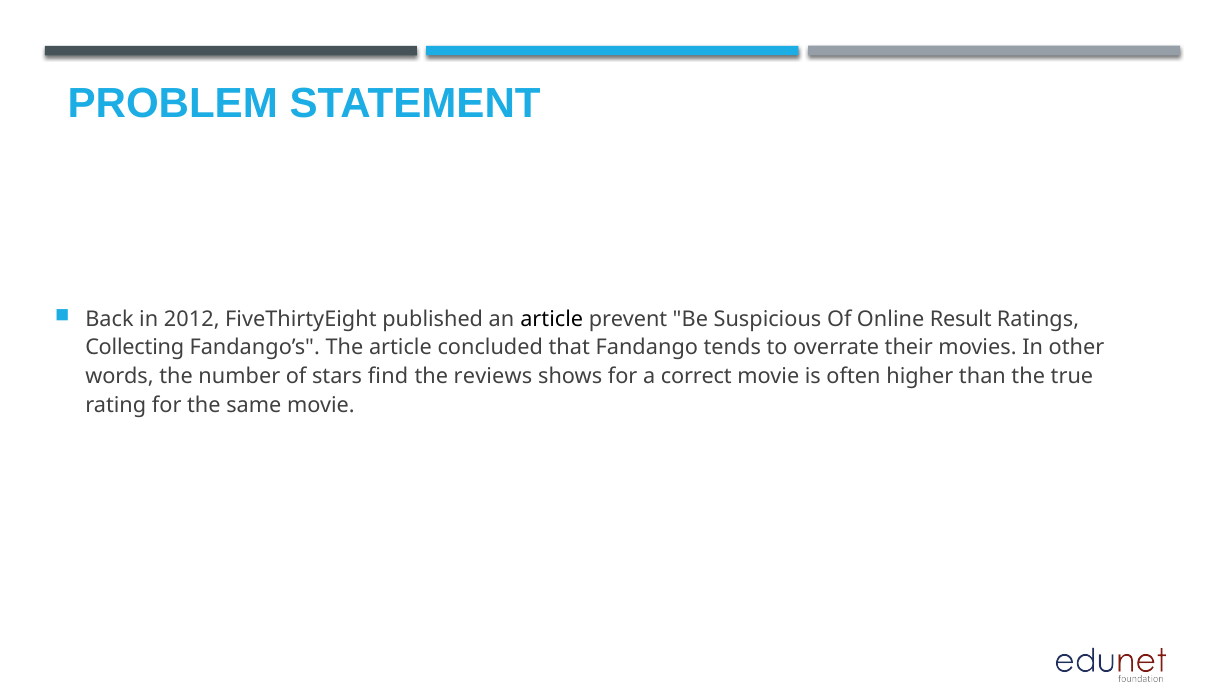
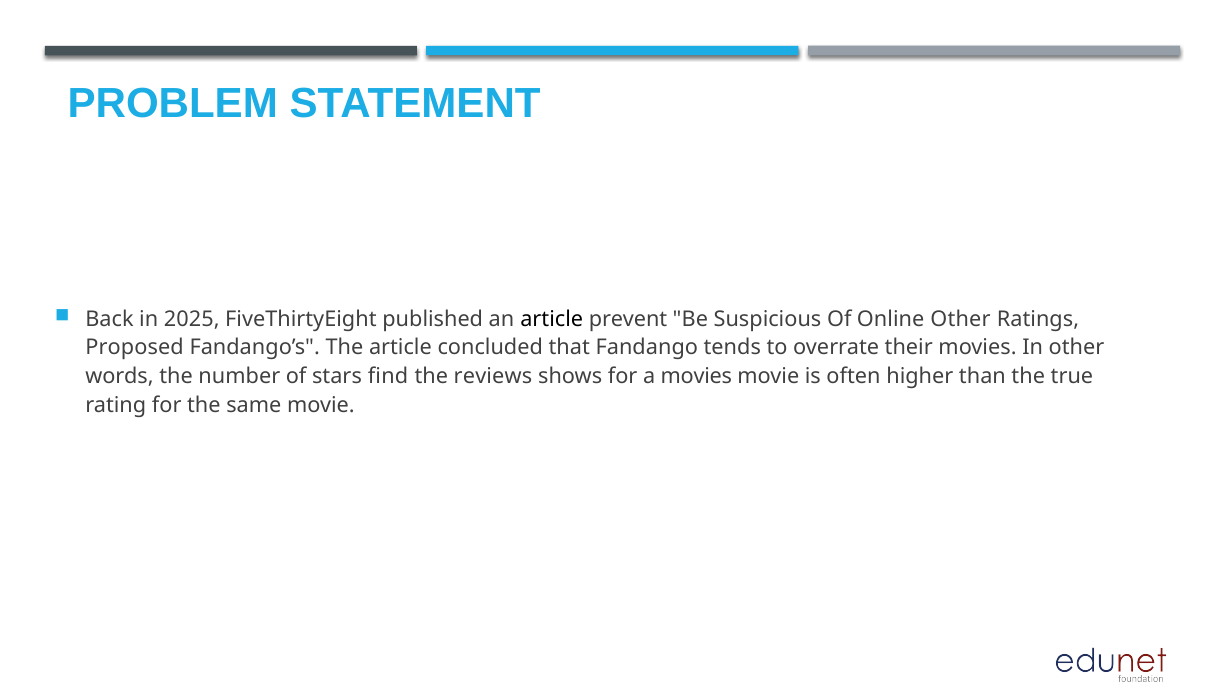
2012: 2012 -> 2025
Online Result: Result -> Other
Collecting: Collecting -> Proposed
a correct: correct -> movies
